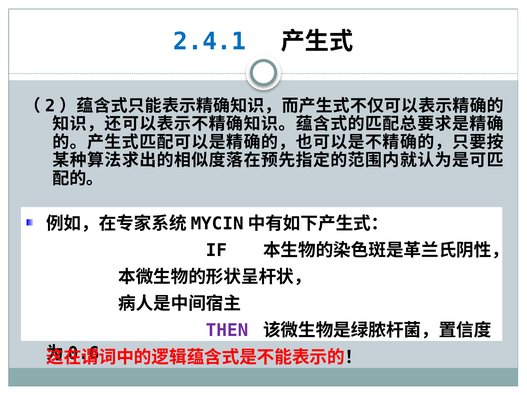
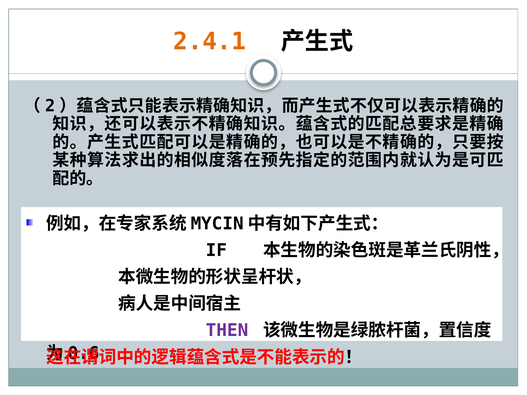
2.4.1 colour: blue -> orange
